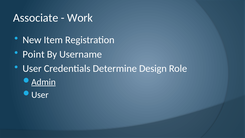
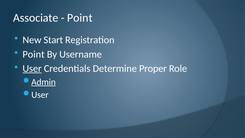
Work at (80, 18): Work -> Point
Item: Item -> Start
User at (32, 68) underline: none -> present
Design: Design -> Proper
